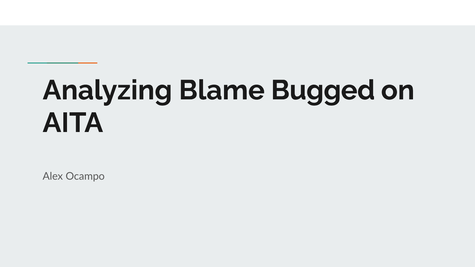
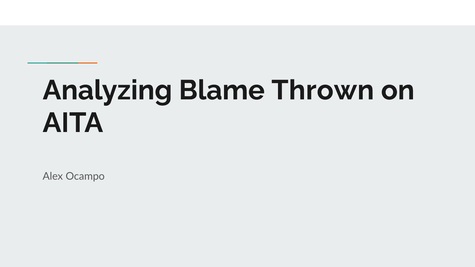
Bugged: Bugged -> Thrown
